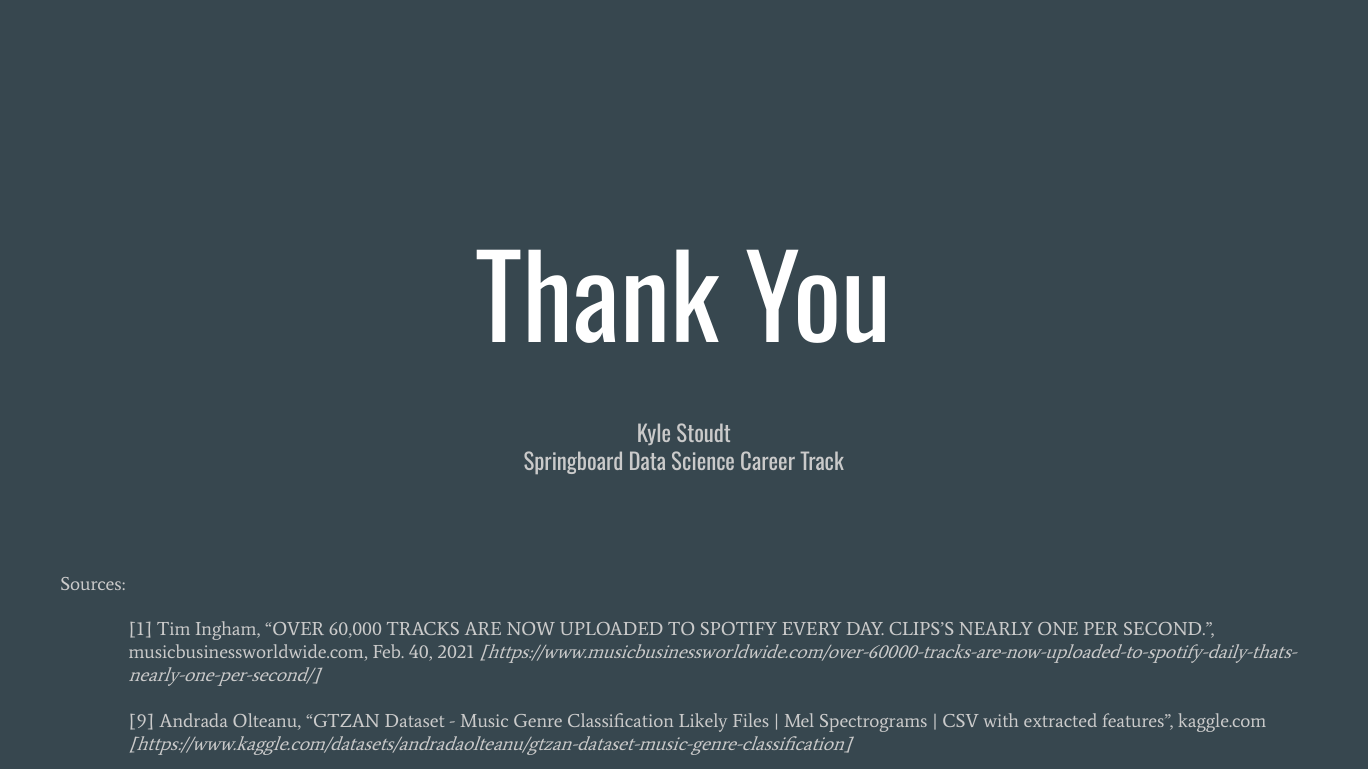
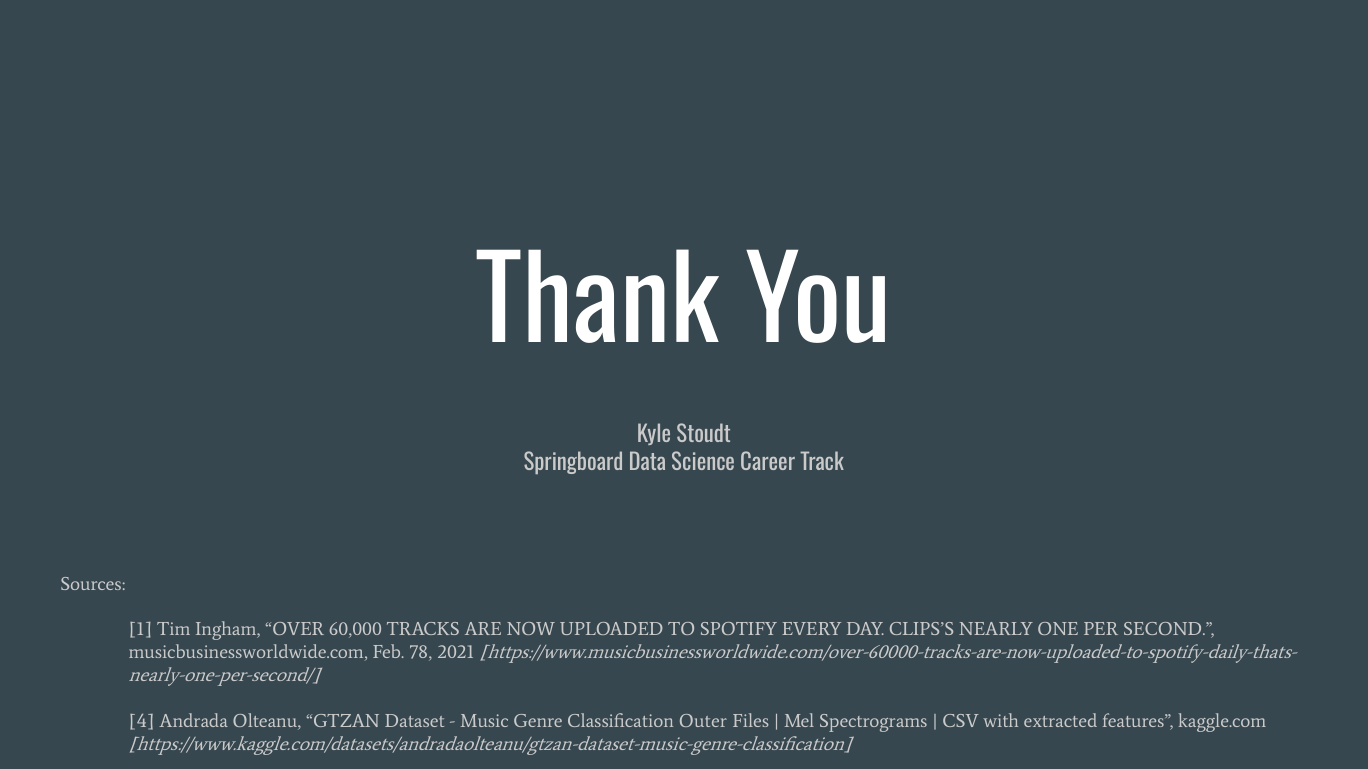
40: 40 -> 78
9: 9 -> 4
Likely: Likely -> Outer
